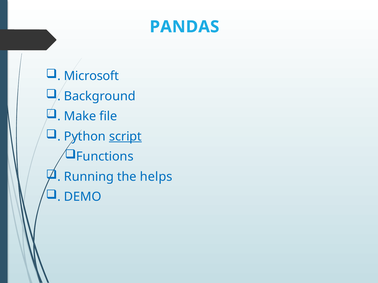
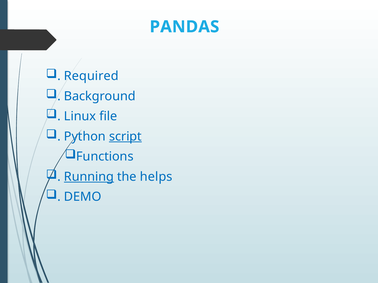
Microsoft: Microsoft -> Required
Make: Make -> Linux
Running underline: none -> present
